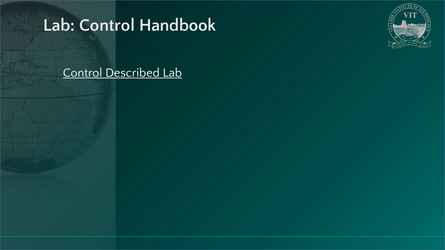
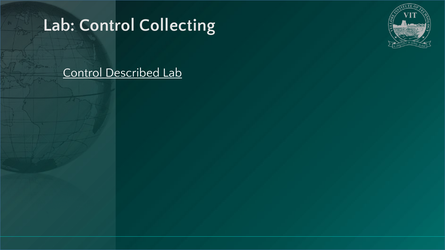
Handbook: Handbook -> Collecting
